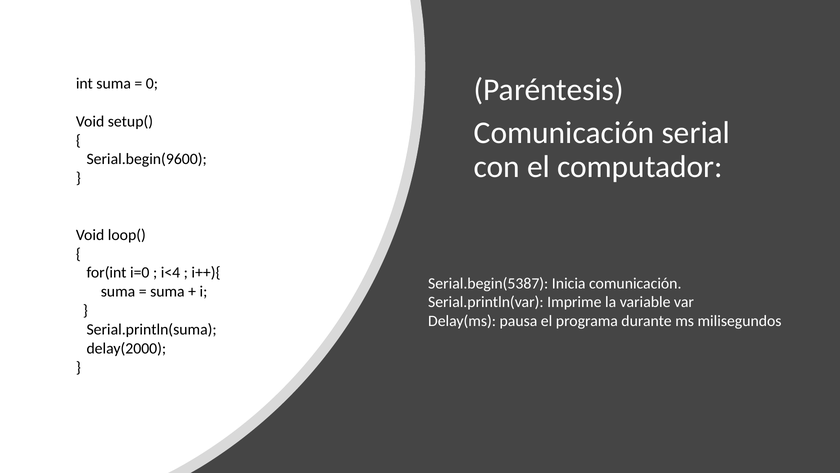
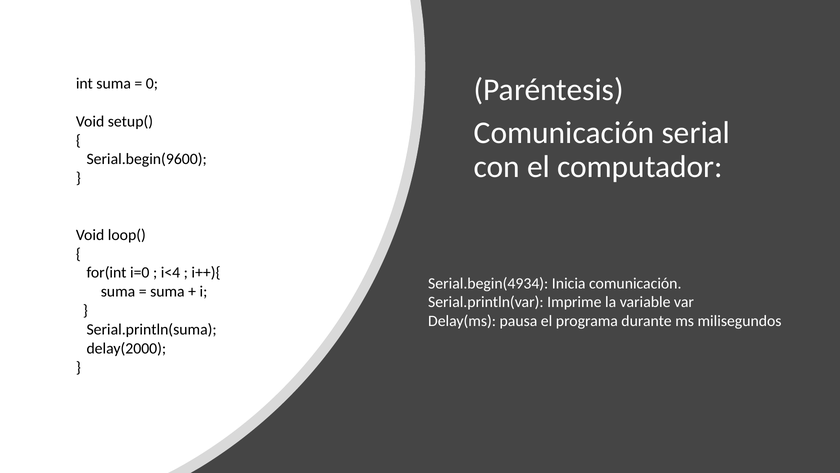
Serial.begin(5387: Serial.begin(5387 -> Serial.begin(4934
